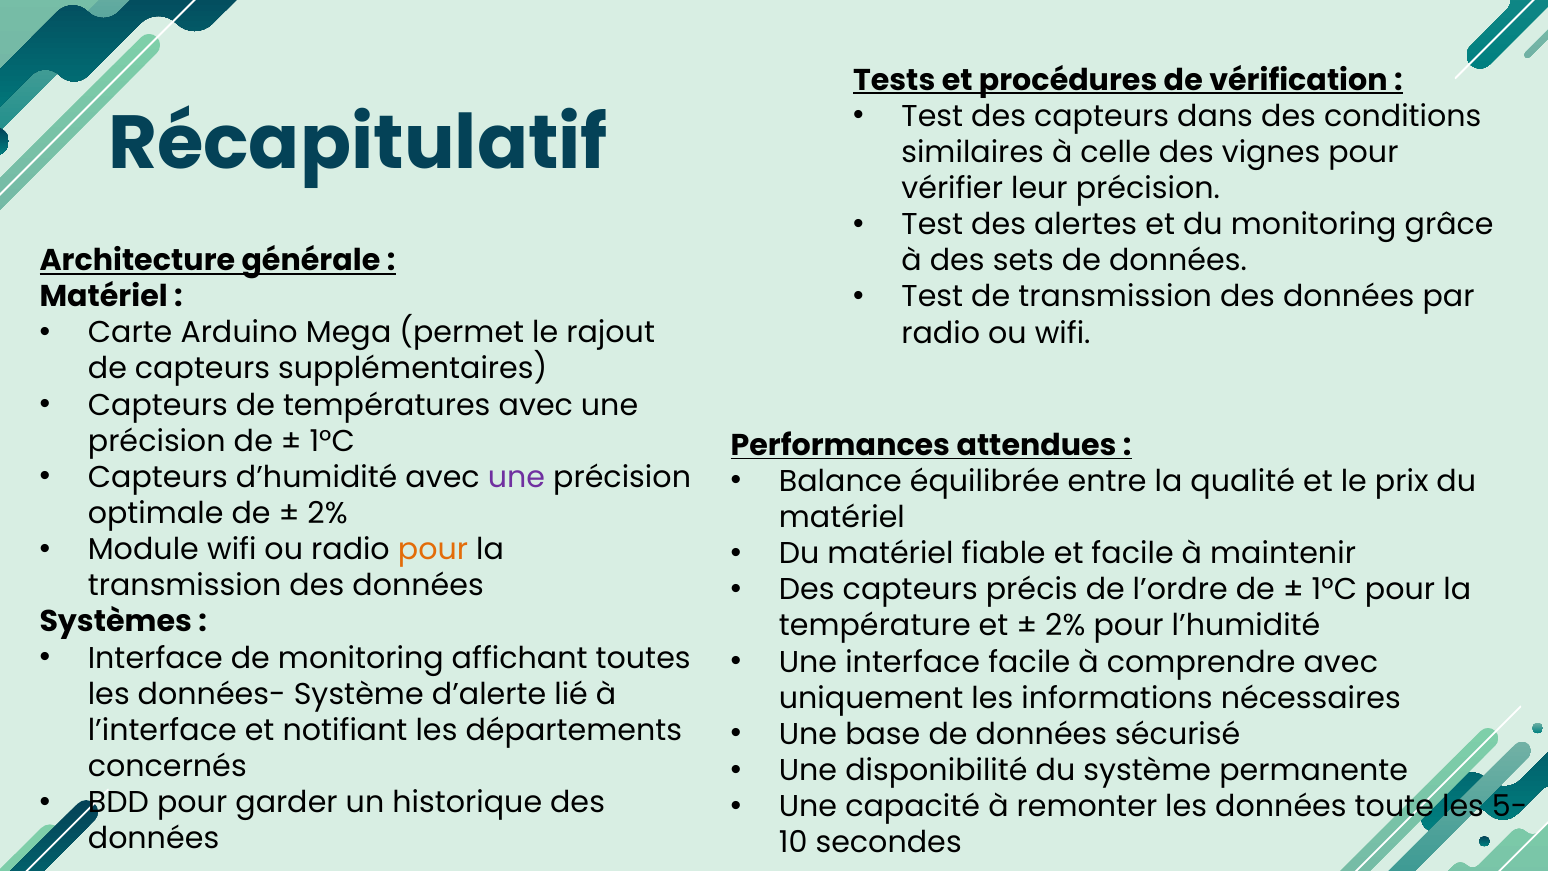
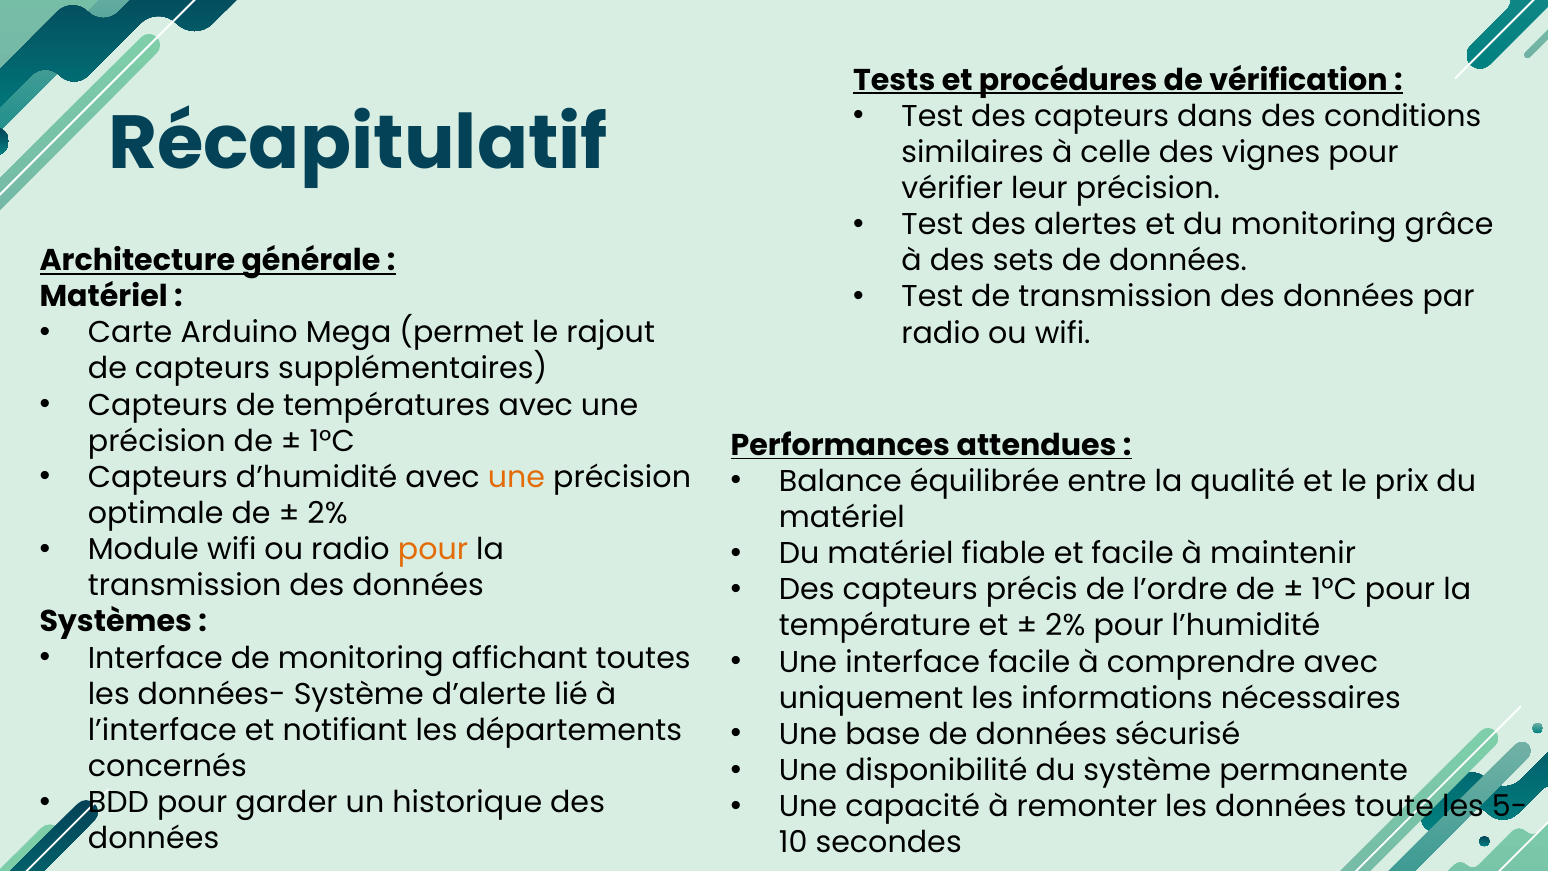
une at (517, 477) colour: purple -> orange
